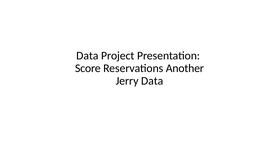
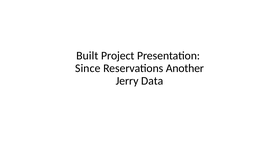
Data at (87, 56): Data -> Built
Score: Score -> Since
